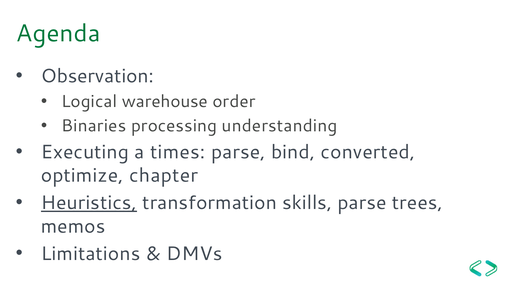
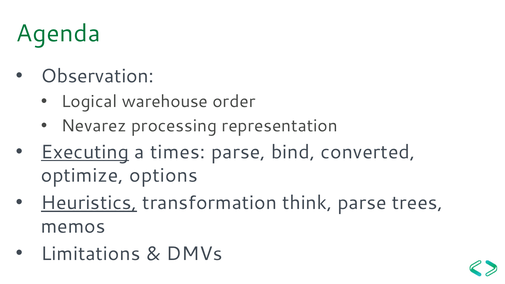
Binaries: Binaries -> Nevarez
understanding: understanding -> representation
Executing underline: none -> present
chapter: chapter -> options
skills: skills -> think
